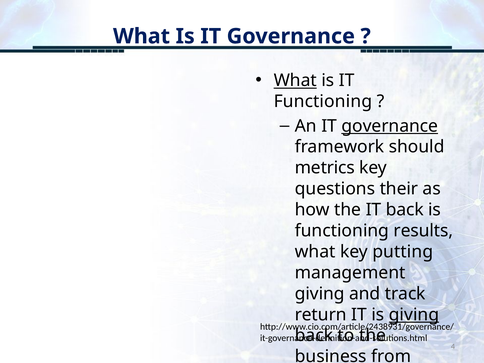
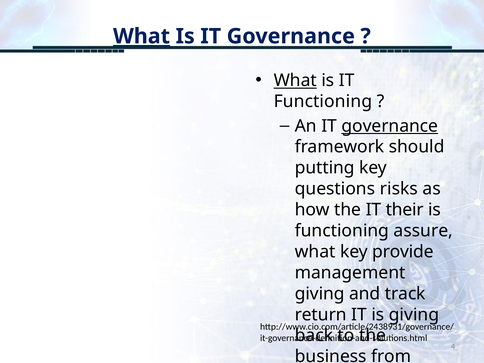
What at (142, 36) underline: none -> present
metrics: metrics -> putting
their: their -> risks
IT back: back -> their
results: results -> assure
putting: putting -> provide
giving at (414, 315) underline: present -> none
